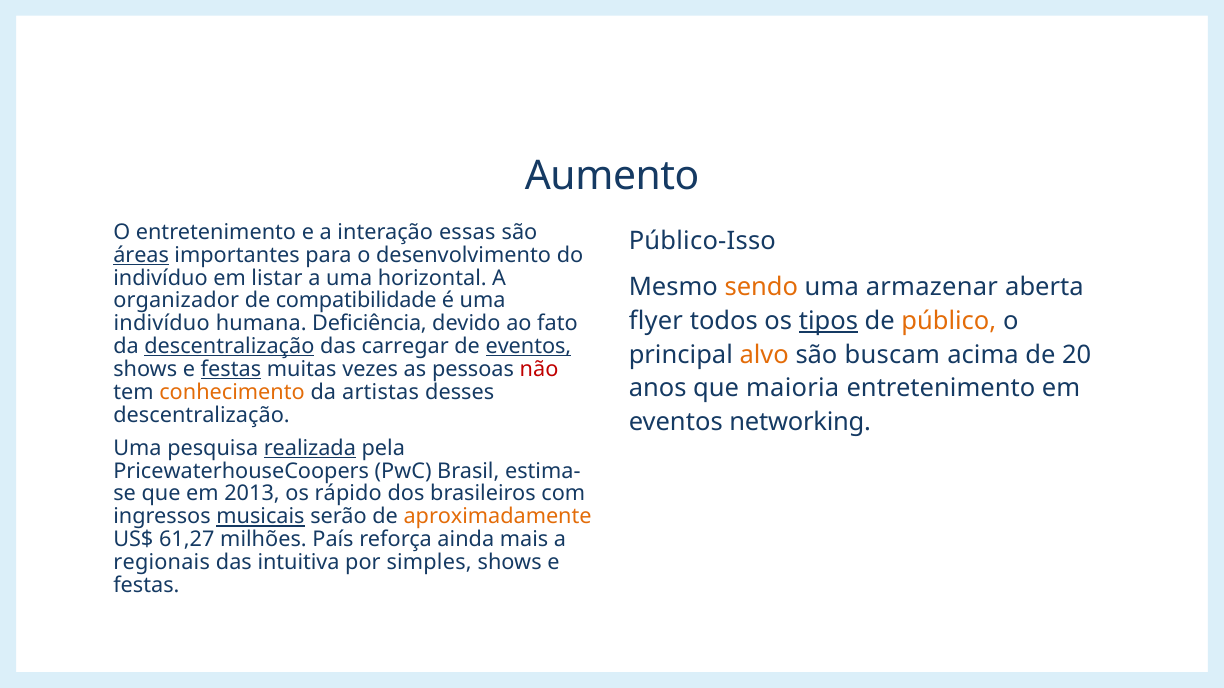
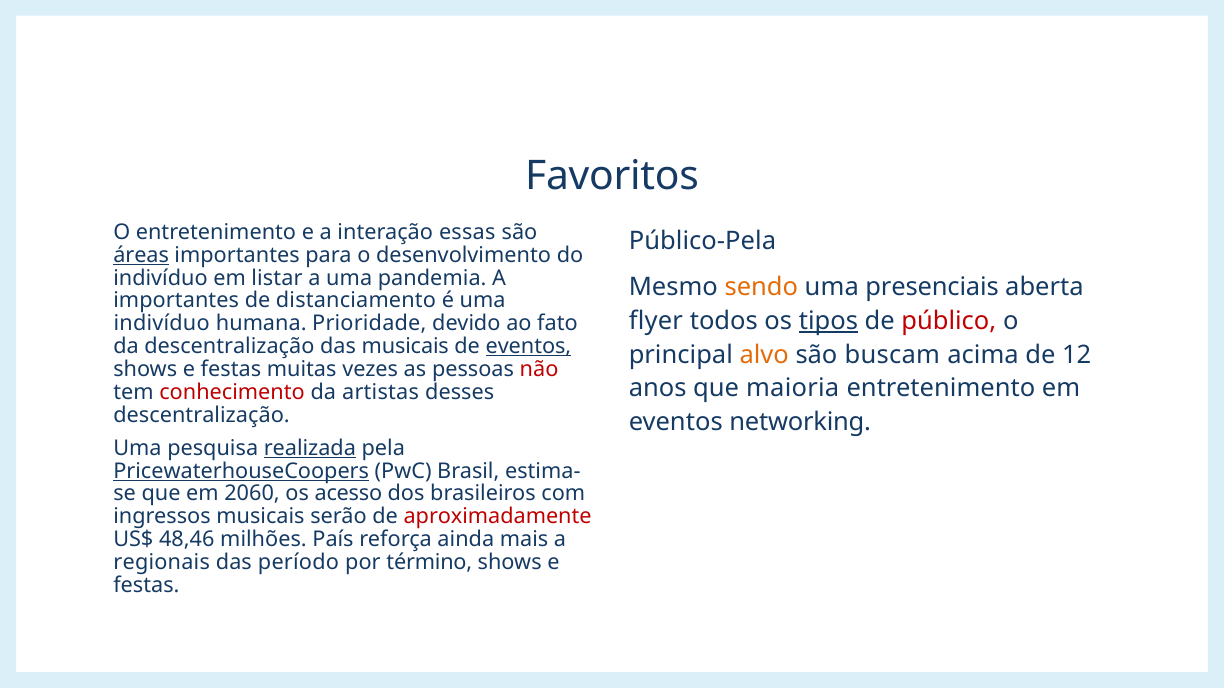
Aumento: Aumento -> Favoritos
Público-Isso: Público-Isso -> Público-Pela
horizontal: horizontal -> pandemia
armazenar: armazenar -> presenciais
organizador at (176, 301): organizador -> importantes
compatibilidade: compatibilidade -> distanciamento
público colour: orange -> red
Deficiência: Deficiência -> Prioridade
descentralização at (229, 347) underline: present -> none
das carregar: carregar -> musicais
20: 20 -> 12
festas at (231, 370) underline: present -> none
conhecimento colour: orange -> red
PricewaterhouseCoopers underline: none -> present
2013: 2013 -> 2060
rápido: rápido -> acesso
musicais at (260, 517) underline: present -> none
aproximadamente colour: orange -> red
61,27: 61,27 -> 48,46
intuitiva: intuitiva -> período
simples: simples -> término
